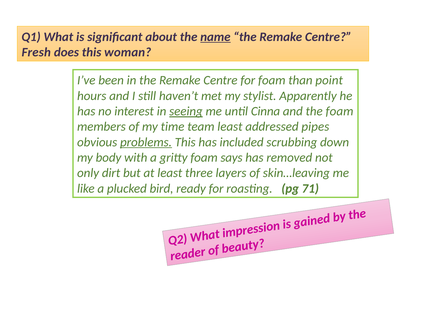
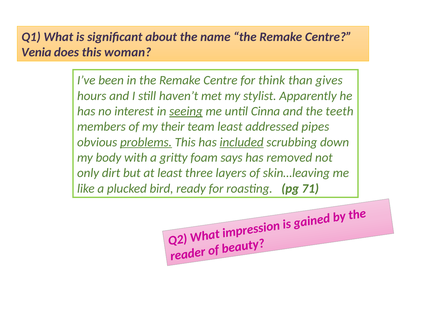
name underline: present -> none
Fresh: Fresh -> Venia
for foam: foam -> think
point: point -> gives
the foam: foam -> teeth
time: time -> their
included underline: none -> present
